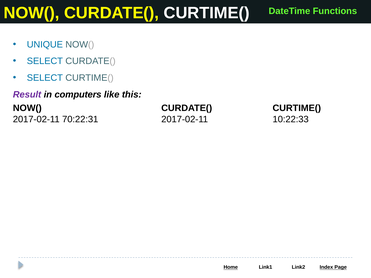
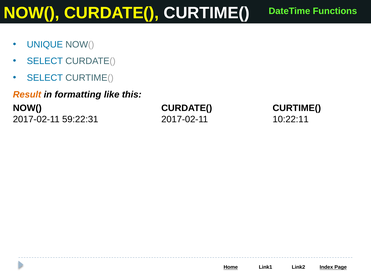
Result colour: purple -> orange
computers: computers -> formatting
70:22:31: 70:22:31 -> 59:22:31
10:22:33: 10:22:33 -> 10:22:11
